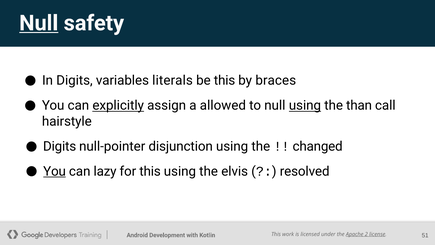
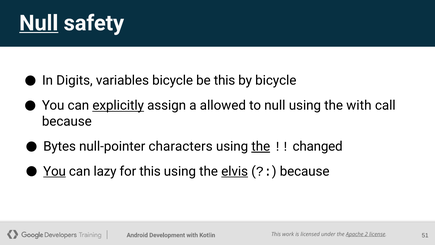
variables literals: literals -> bicycle
by braces: braces -> bicycle
using at (305, 105) underline: present -> none
the than: than -> with
hairstyle at (67, 121): hairstyle -> because
Digits at (60, 146): Digits -> Bytes
disjunction: disjunction -> characters
the at (261, 146) underline: none -> present
elvis underline: none -> present
resolved at (305, 171): resolved -> because
